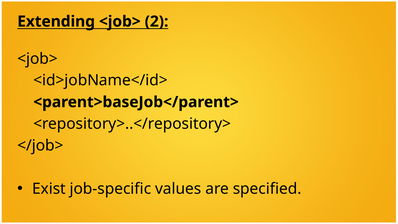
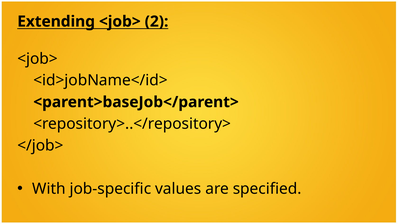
Exist: Exist -> With
